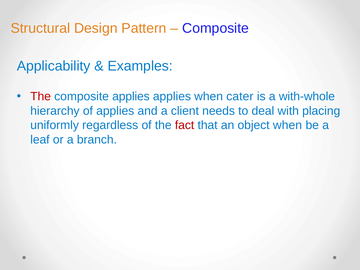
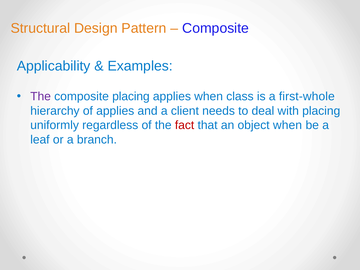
The at (41, 96) colour: red -> purple
composite applies: applies -> placing
cater: cater -> class
with-whole: with-whole -> first-whole
